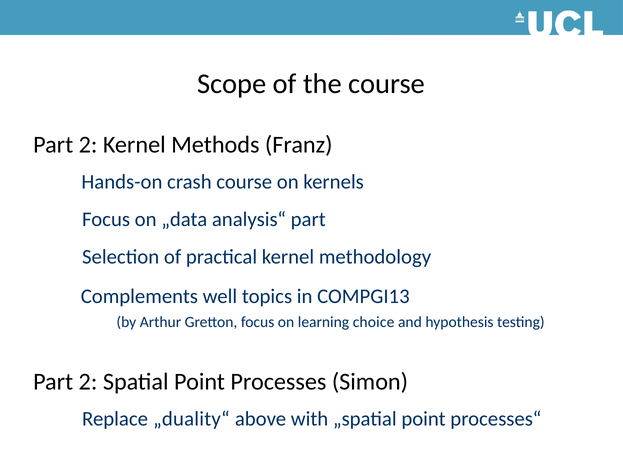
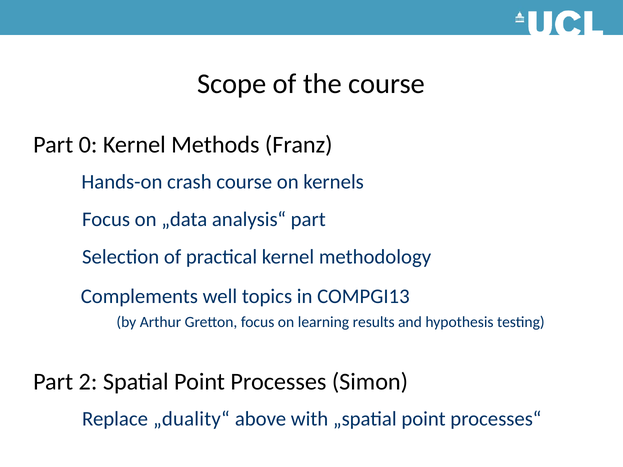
2 at (88, 145): 2 -> 0
choice: choice -> results
